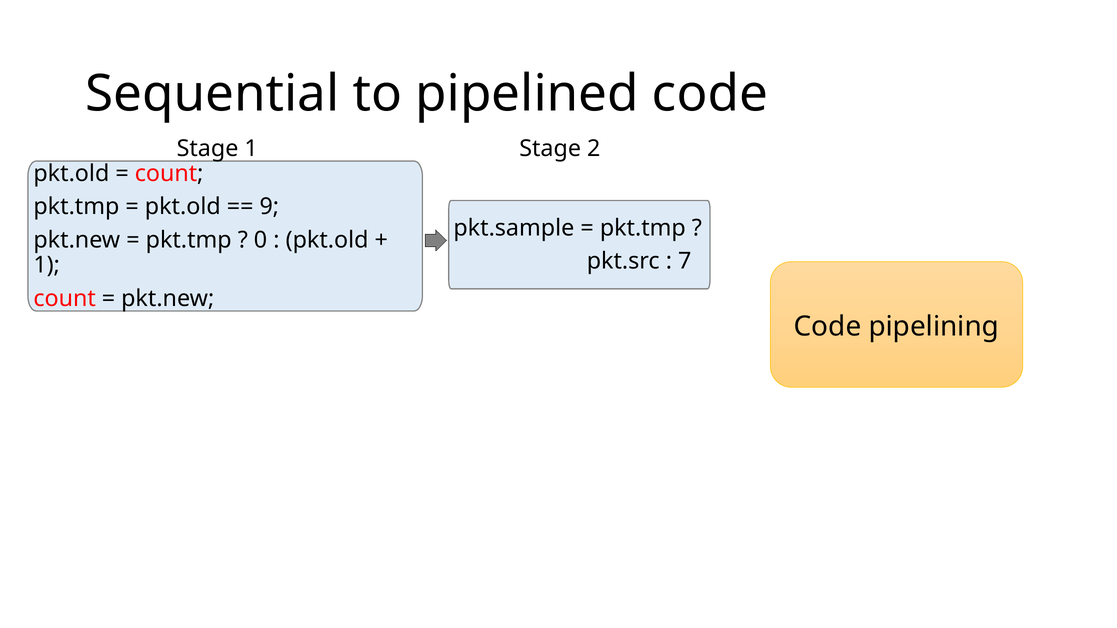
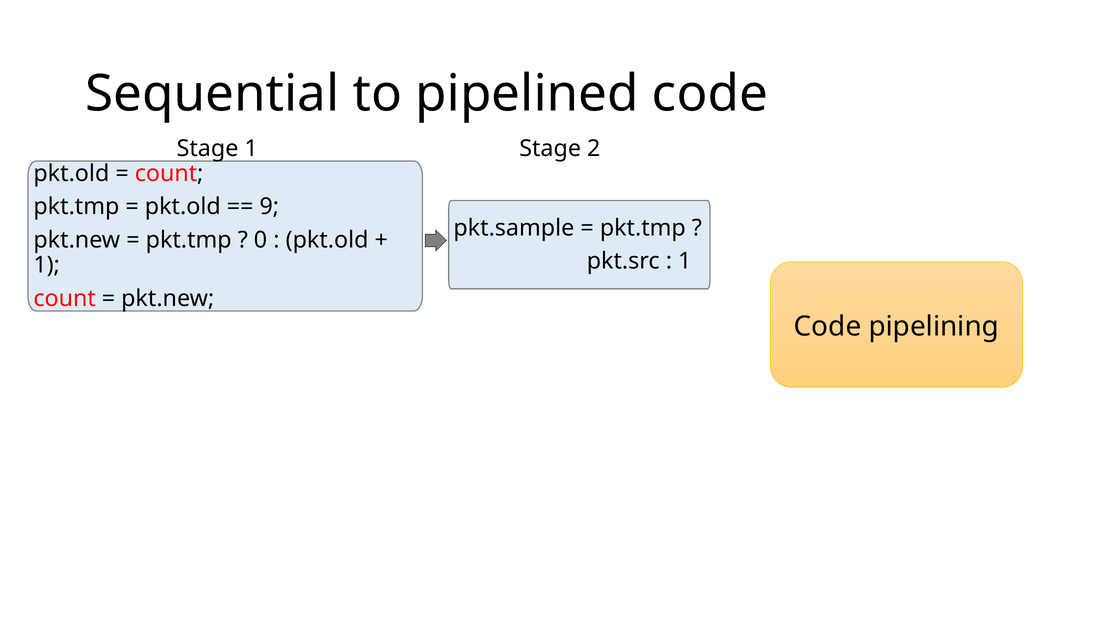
7 at (685, 261): 7 -> 1
